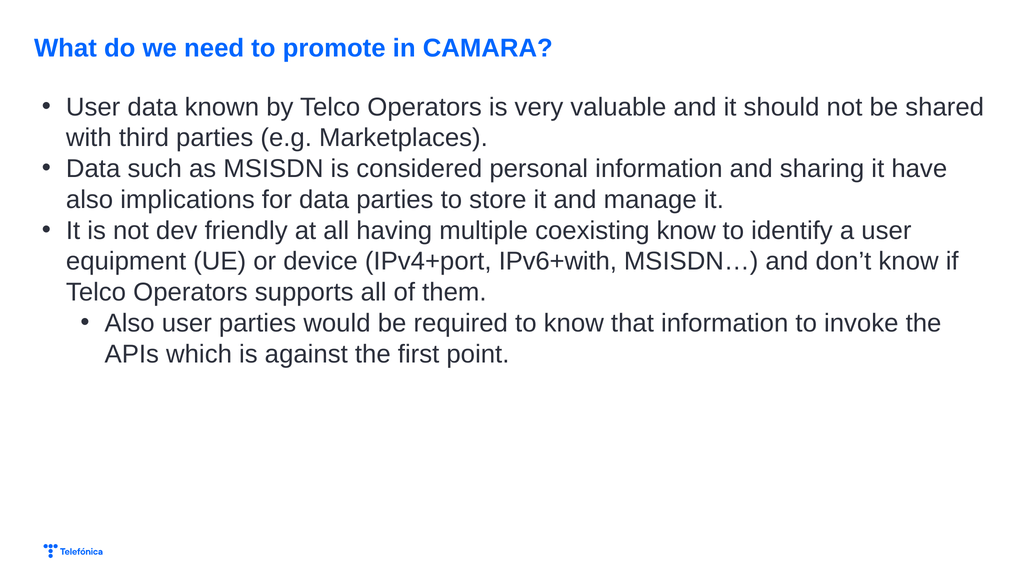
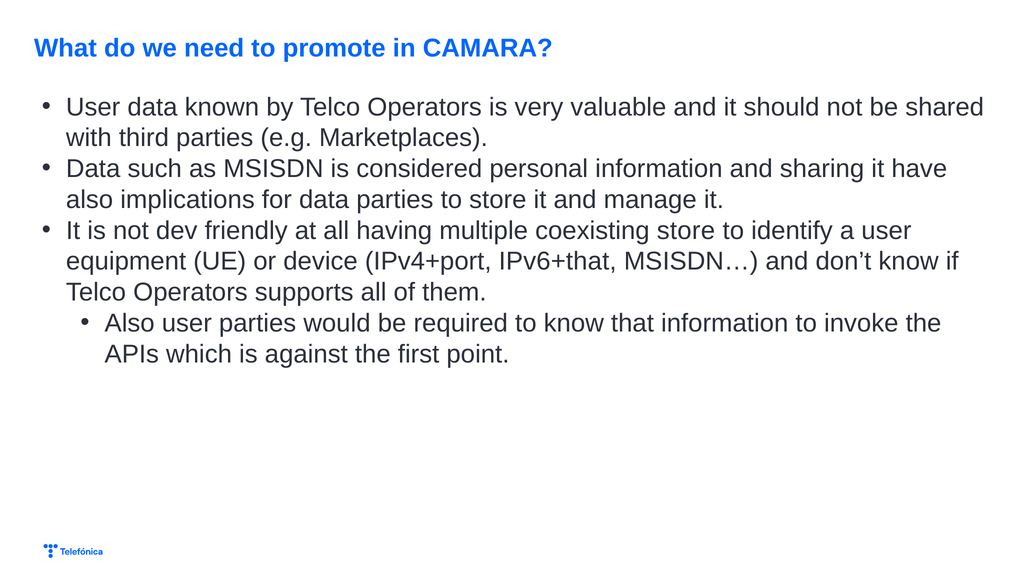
coexisting know: know -> store
IPv6+with: IPv6+with -> IPv6+that
